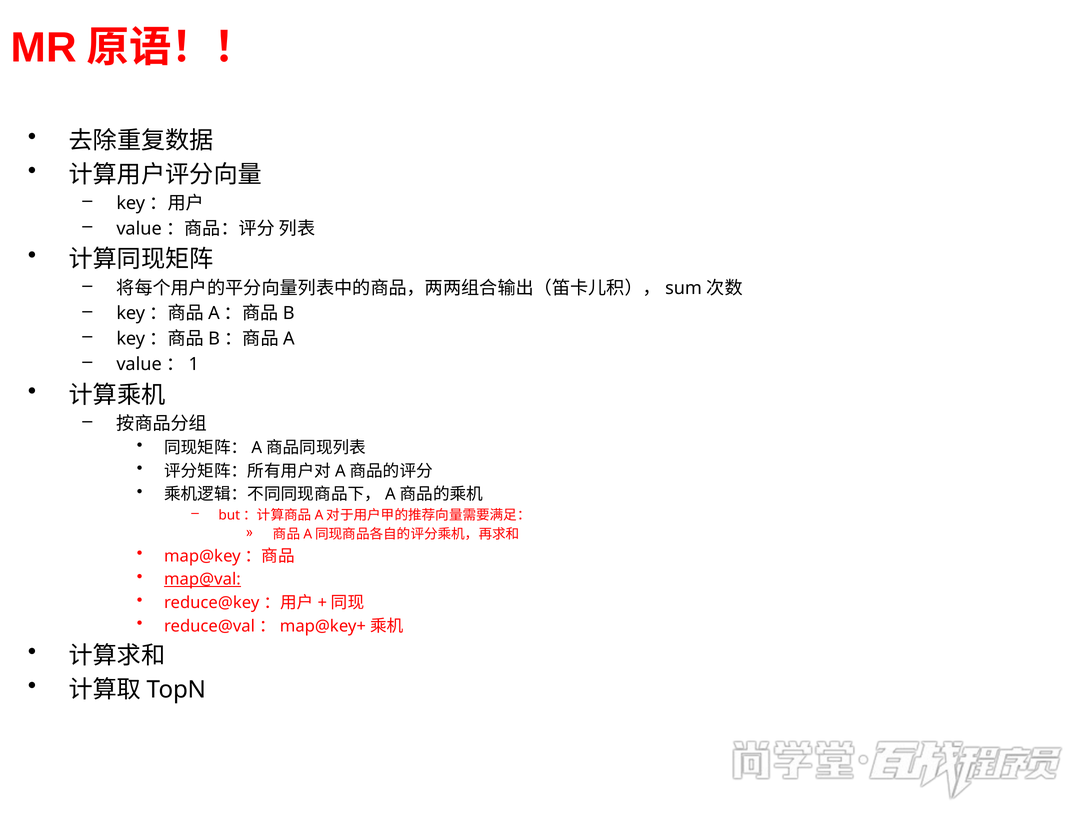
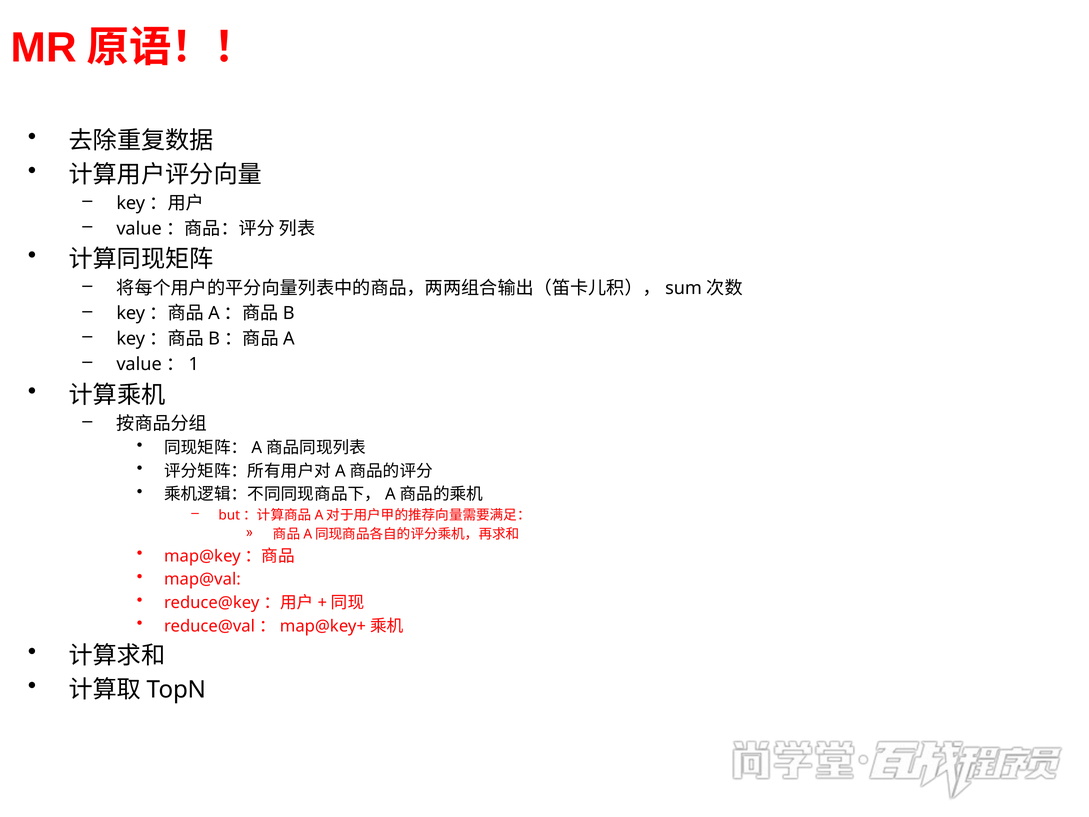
map@val underline: present -> none
